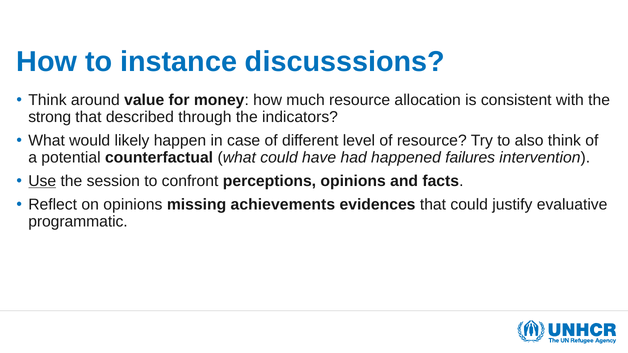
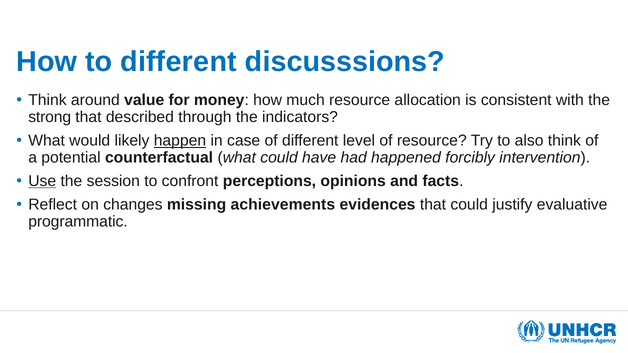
to instance: instance -> different
happen underline: none -> present
failures: failures -> forcibly
on opinions: opinions -> changes
